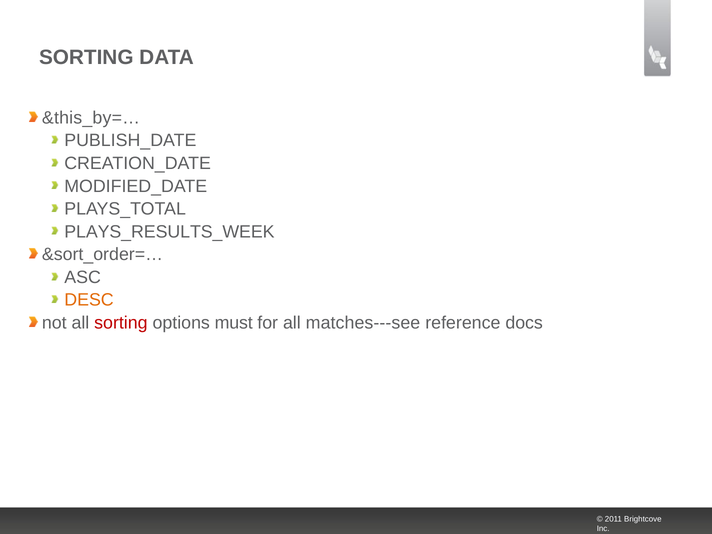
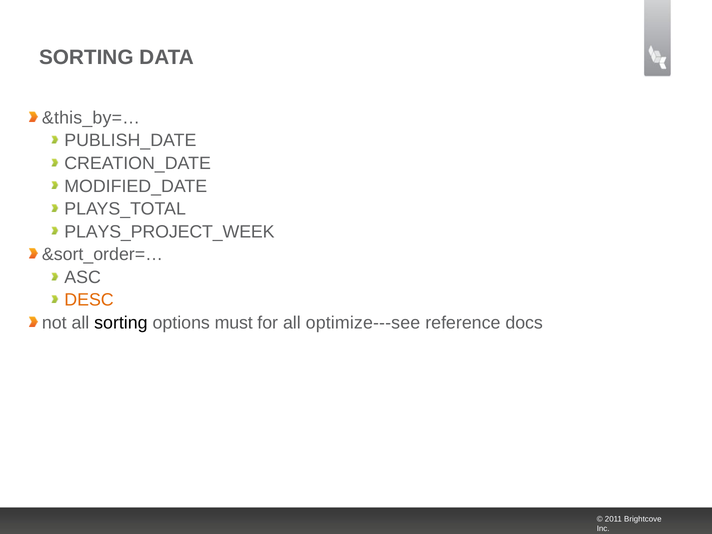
PLAYS_RESULTS_WEEK: PLAYS_RESULTS_WEEK -> PLAYS_PROJECT_WEEK
sorting at (121, 323) colour: red -> black
matches---see: matches---see -> optimize---see
